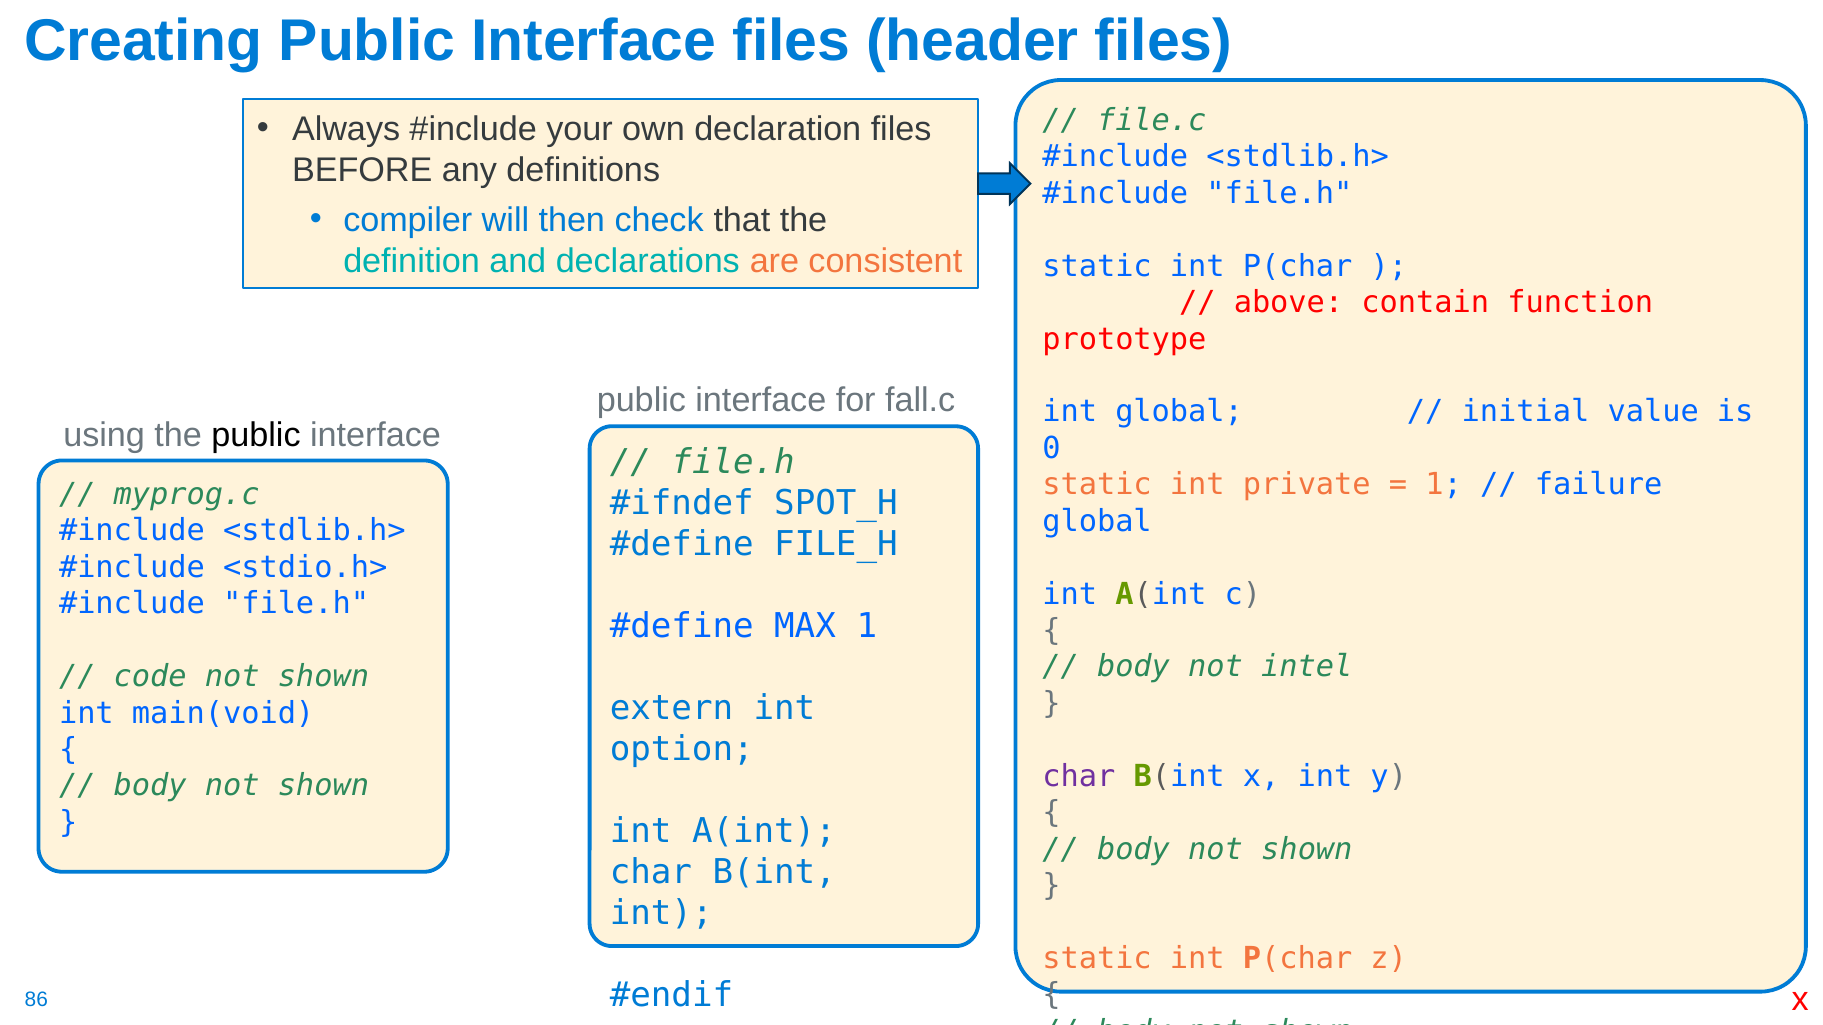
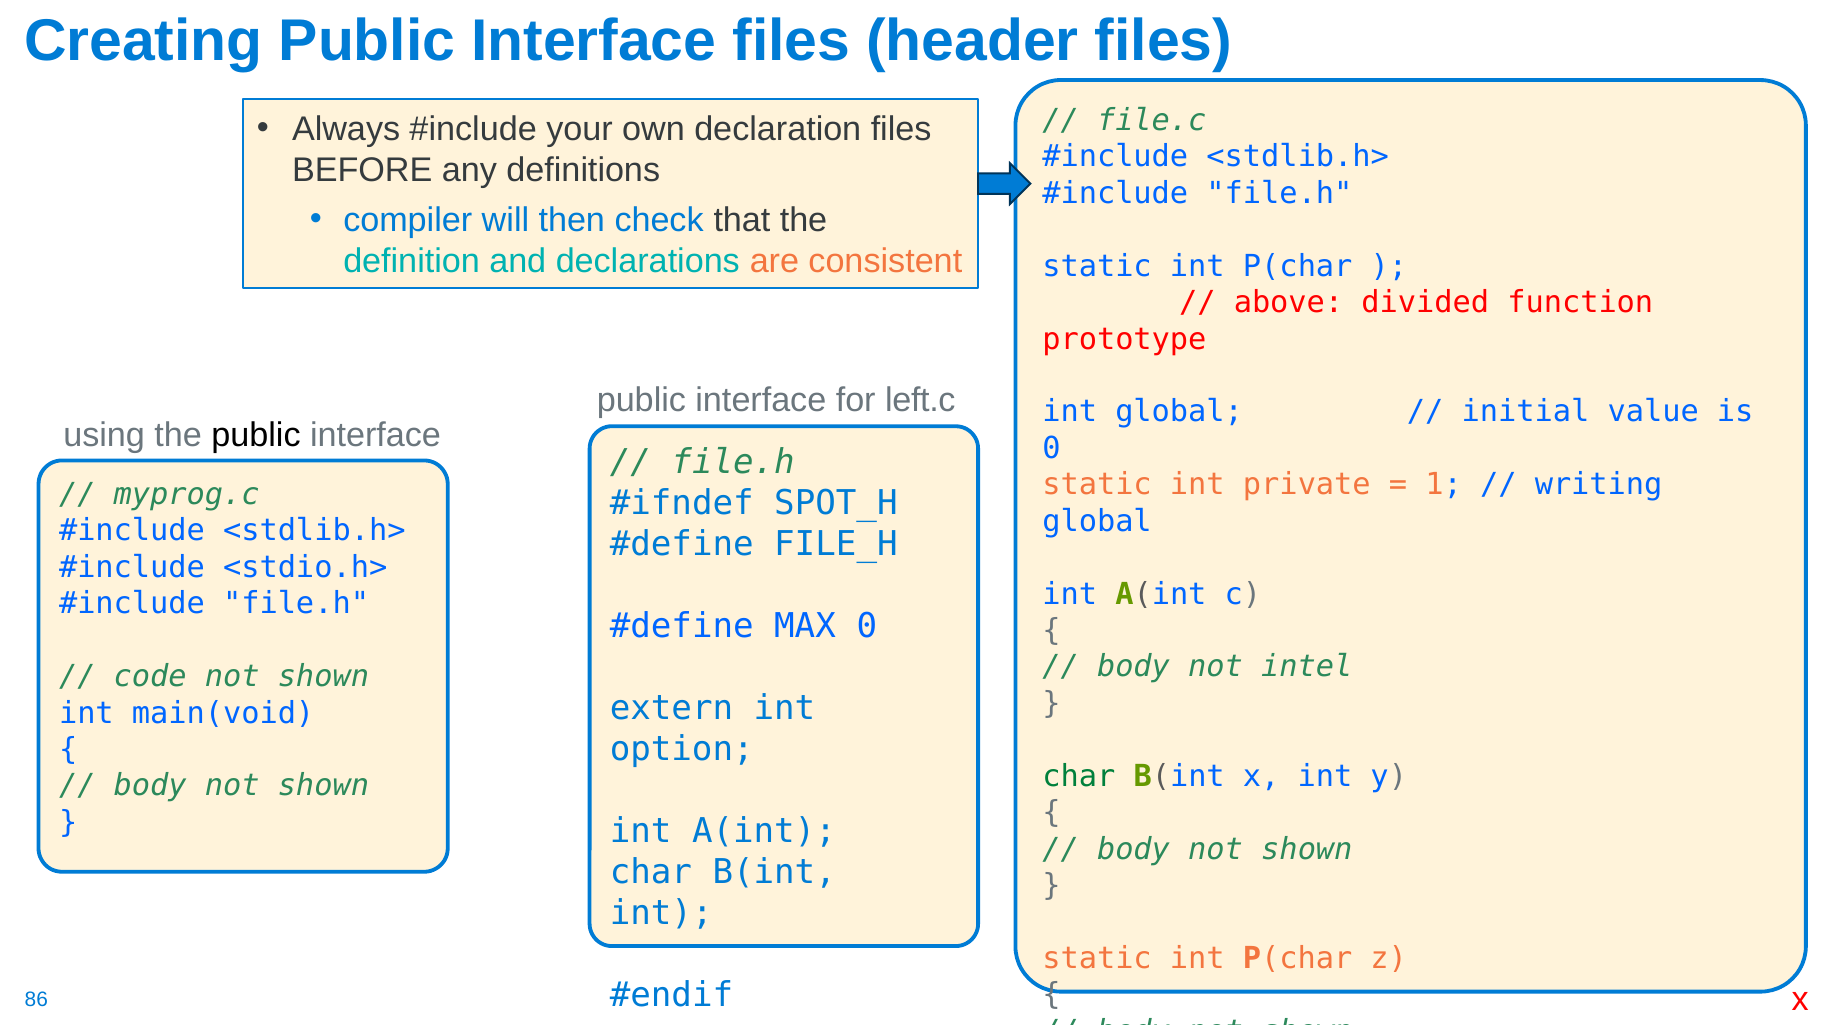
contain: contain -> divided
fall.c: fall.c -> left.c
failure: failure -> writing
MAX 1: 1 -> 0
char at (1079, 776) colour: purple -> green
